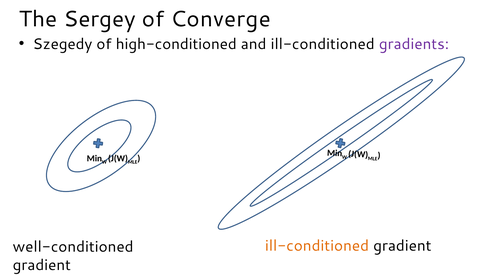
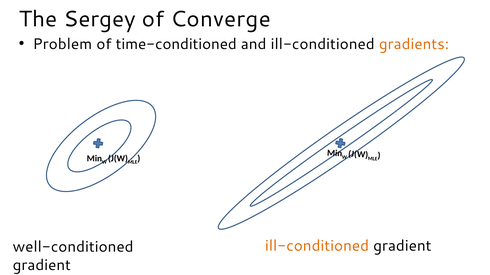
Szegedy: Szegedy -> Problem
high-conditioned: high-conditioned -> time-conditioned
gradients colour: purple -> orange
